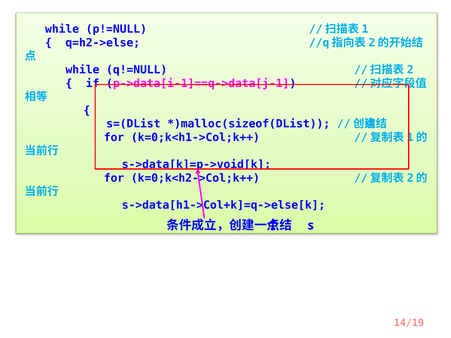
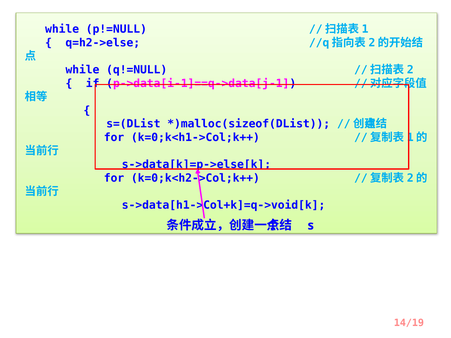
s->data[k]=p->void[k: s->data[k]=p->void[k -> s->data[k]=p->else[k
s->data[h1->Col+k]=q->else[k: s->data[h1->Col+k]=q->else[k -> s->data[h1->Col+k]=q->void[k
